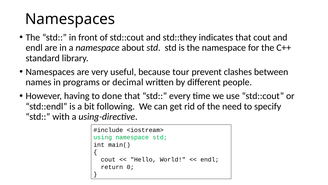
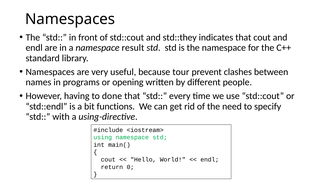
about: about -> result
decimal: decimal -> opening
following: following -> functions
